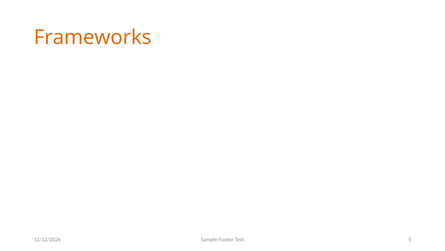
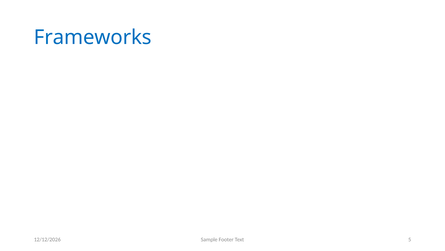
Frameworks colour: orange -> blue
